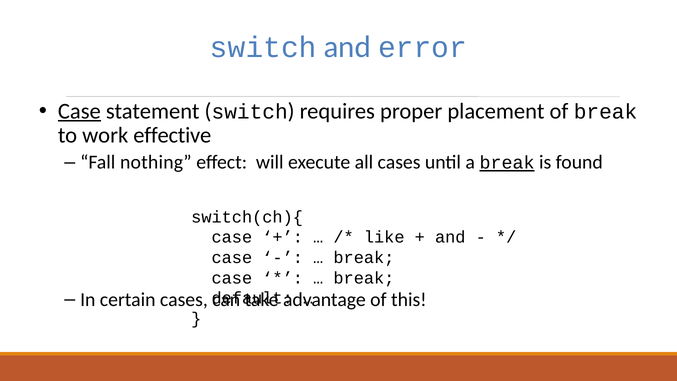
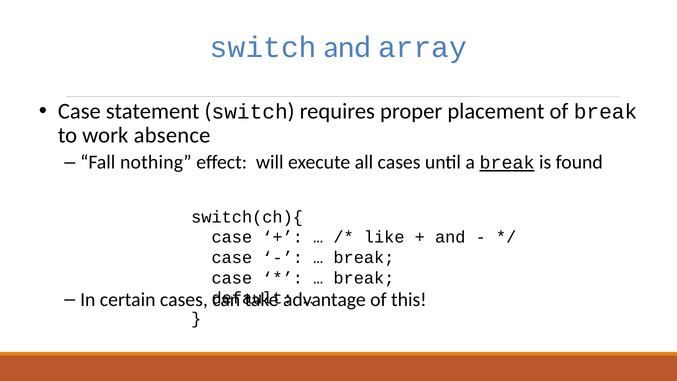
error: error -> array
Case at (79, 111) underline: present -> none
effective: effective -> absence
